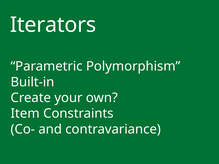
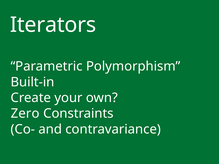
Item: Item -> Zero
